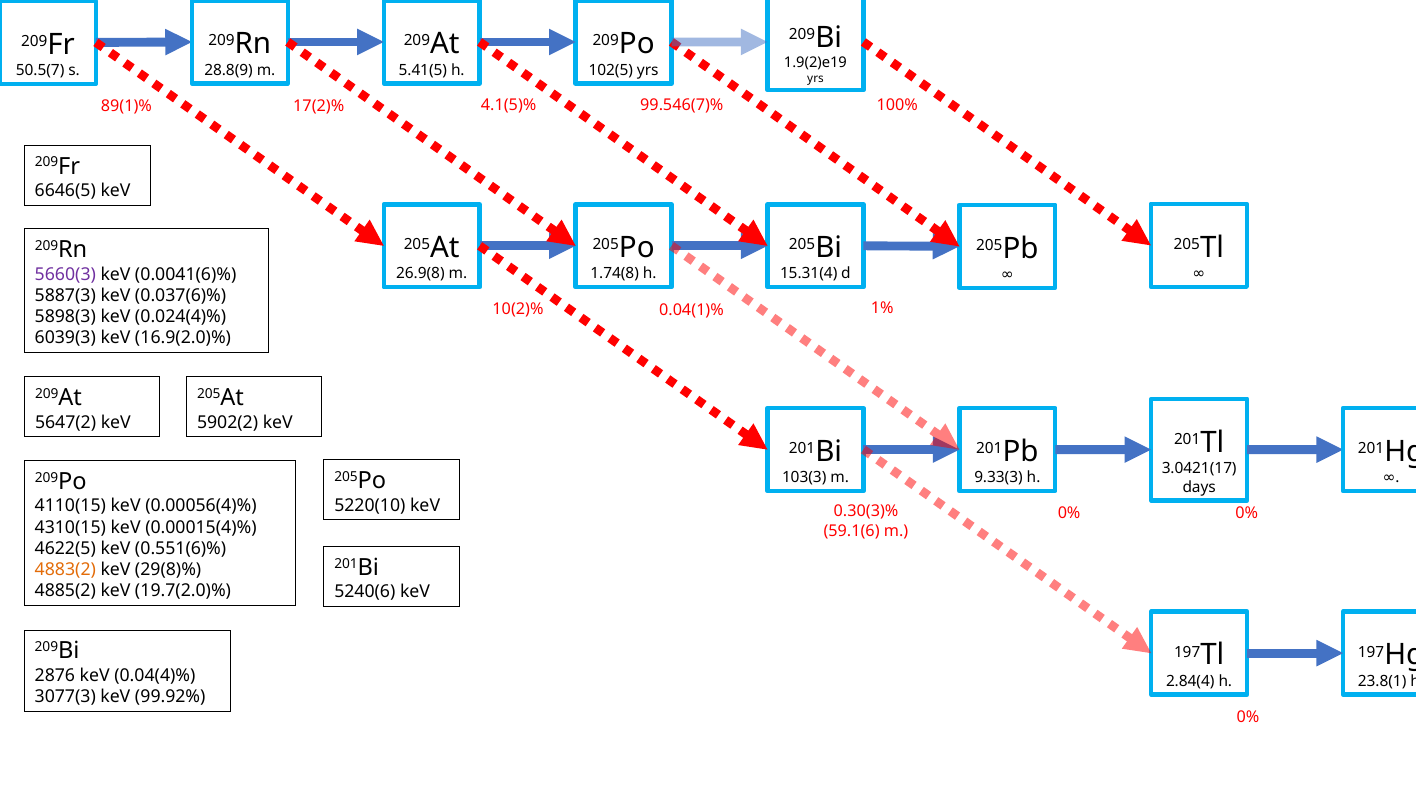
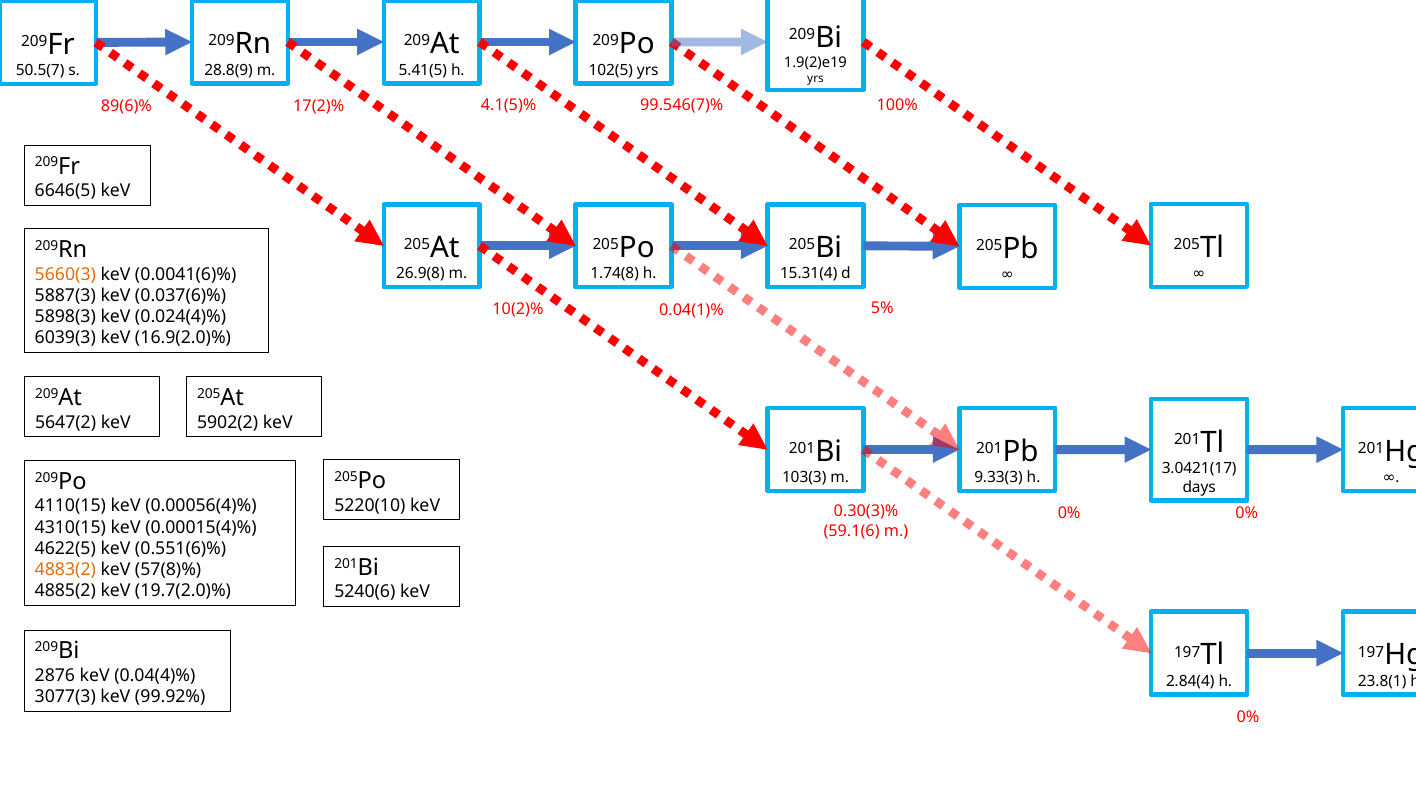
89(1)%: 89(1)% -> 89(6)%
5660(3 colour: purple -> orange
1%: 1% -> 5%
29(8)%: 29(8)% -> 57(8)%
